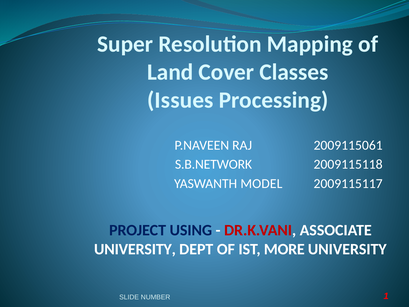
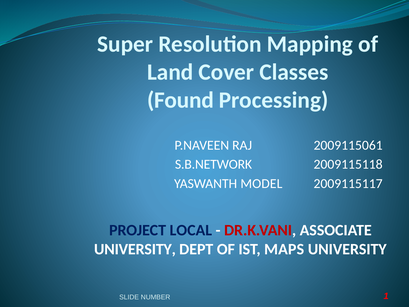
Issues: Issues -> Found
USING: USING -> LOCAL
MORE: MORE -> MAPS
